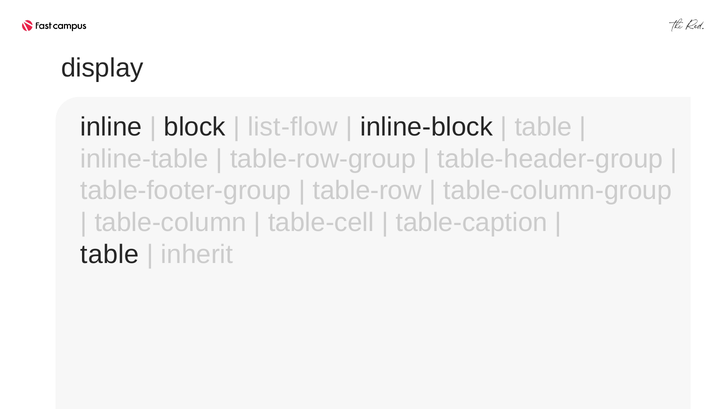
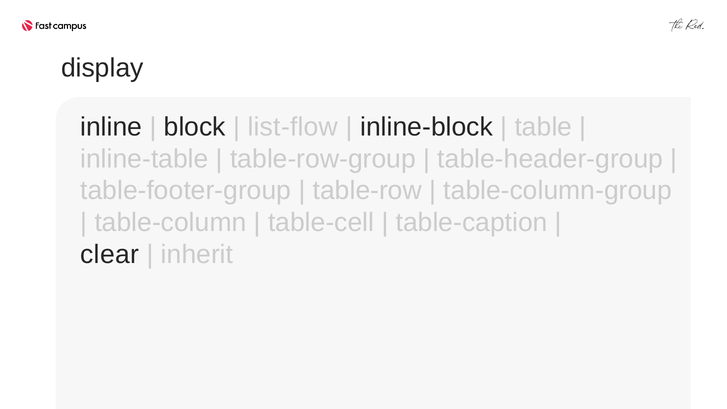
table at (110, 254): table -> clear
